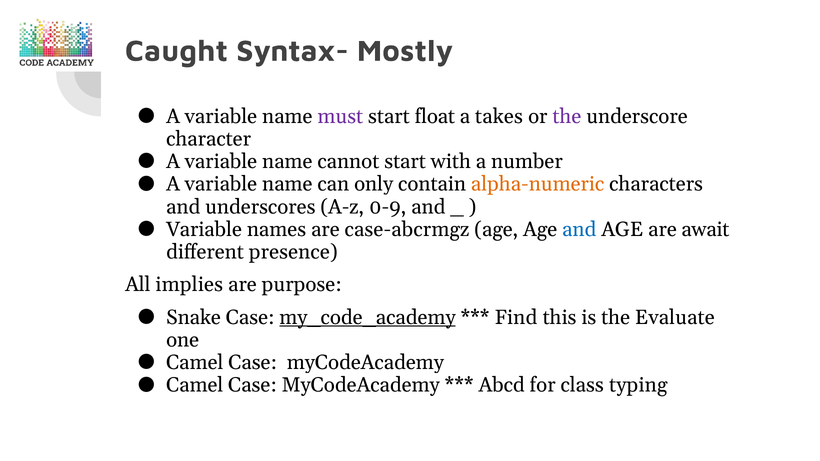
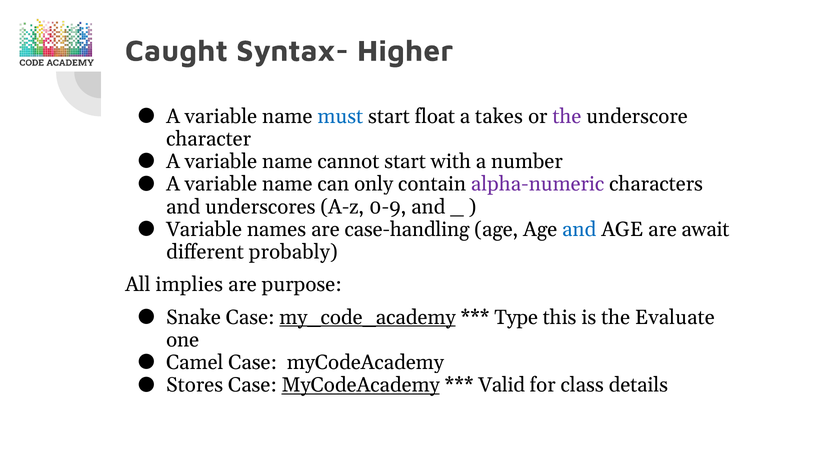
Mostly: Mostly -> Higher
must colour: purple -> blue
alpha-numeric colour: orange -> purple
case-abcrmgz: case-abcrmgz -> case-handling
presence: presence -> probably
Find: Find -> Type
Camel at (195, 385): Camel -> Stores
MyCodeAcademy at (361, 385) underline: none -> present
Abcd: Abcd -> Valid
typing: typing -> details
